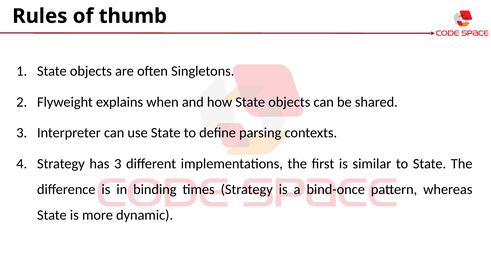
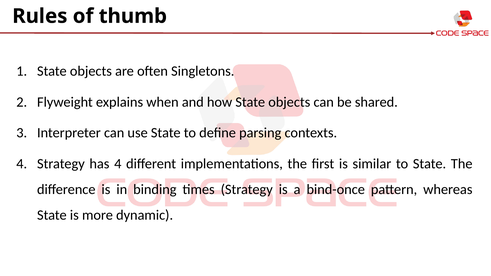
has 3: 3 -> 4
